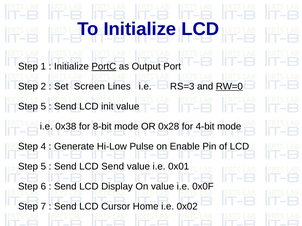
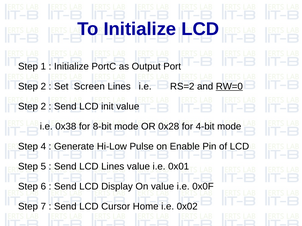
PortC underline: present -> none
RS=3: RS=3 -> RS=2
5 at (43, 107): 5 -> 2
LCD Send: Send -> Lines
